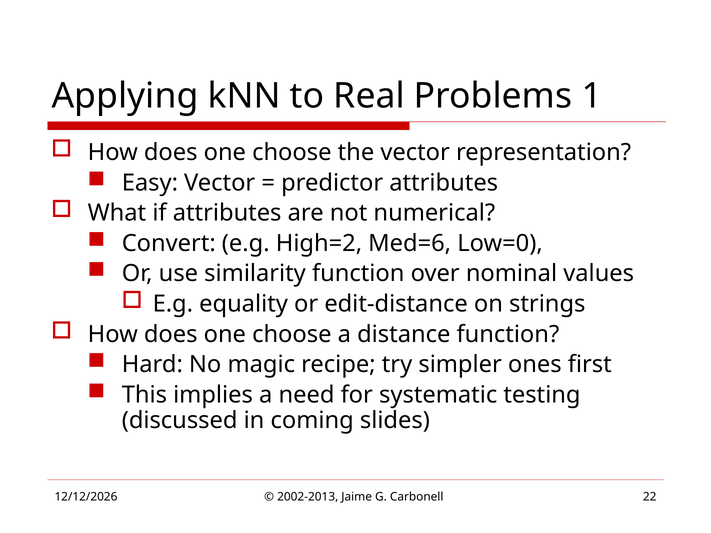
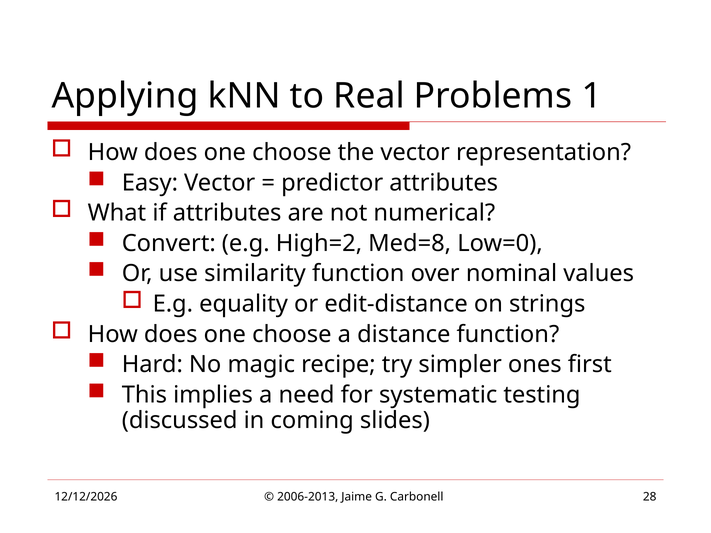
Med=6: Med=6 -> Med=8
2002-2013: 2002-2013 -> 2006-2013
22: 22 -> 28
